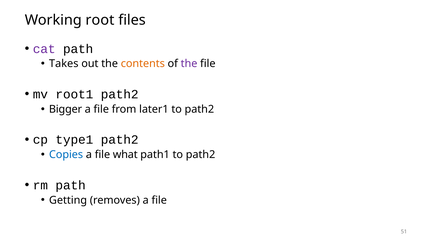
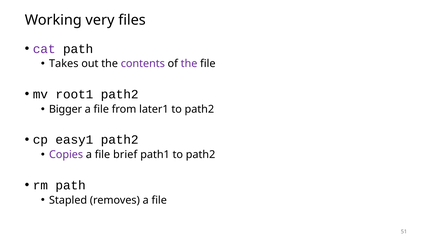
root: root -> very
contents colour: orange -> purple
type1: type1 -> easy1
Copies colour: blue -> purple
what: what -> brief
Getting: Getting -> Stapled
